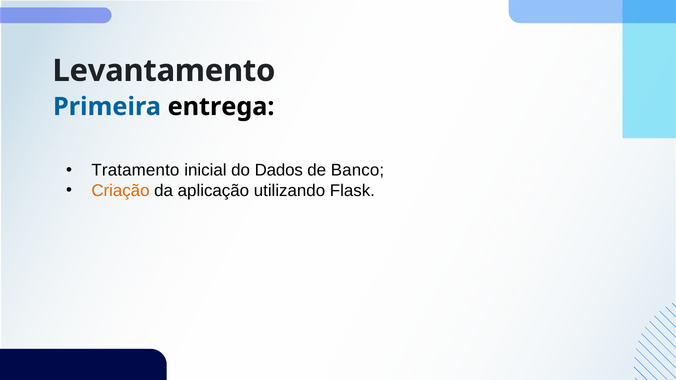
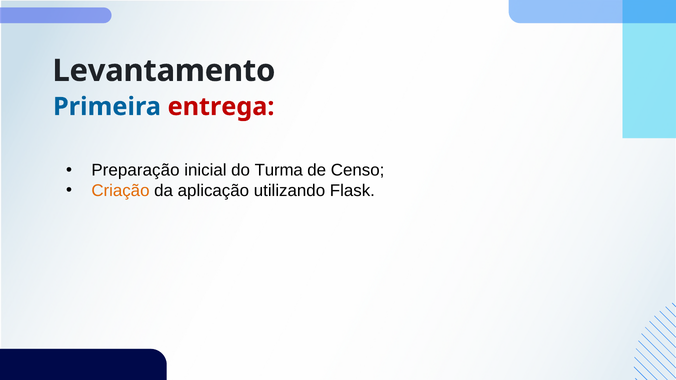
entrega colour: black -> red
Tratamento: Tratamento -> Preparação
Dados: Dados -> Turma
Banco: Banco -> Censo
